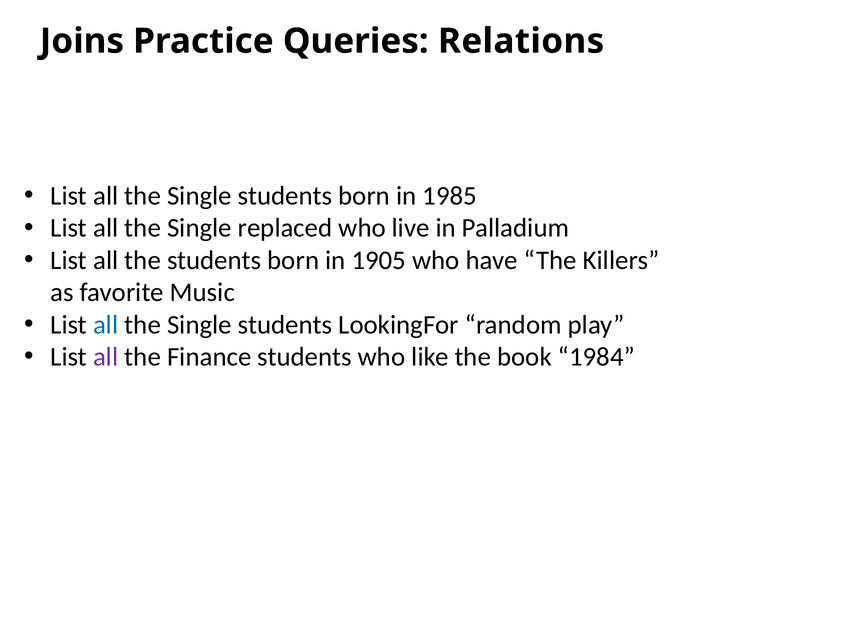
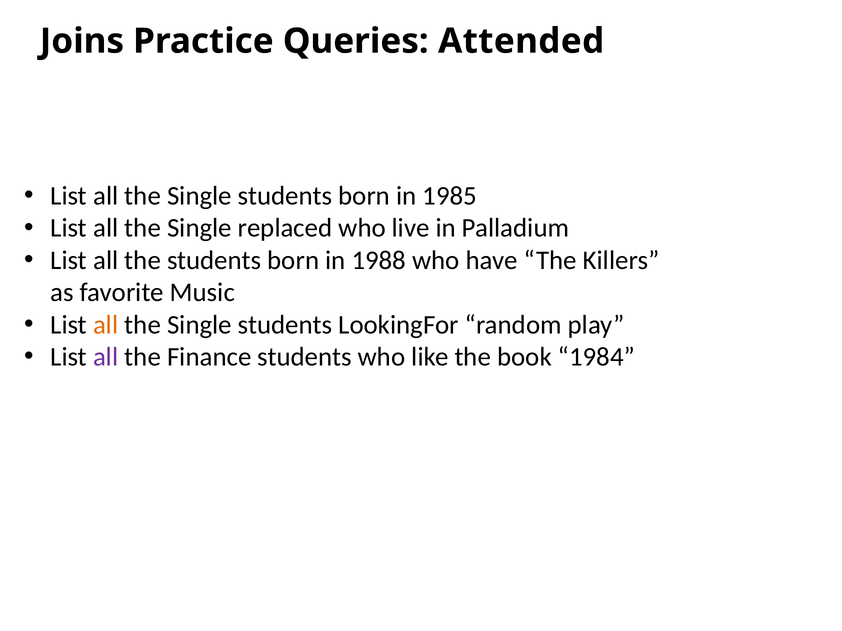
Relations: Relations -> Attended
1905: 1905 -> 1988
all at (106, 325) colour: blue -> orange
